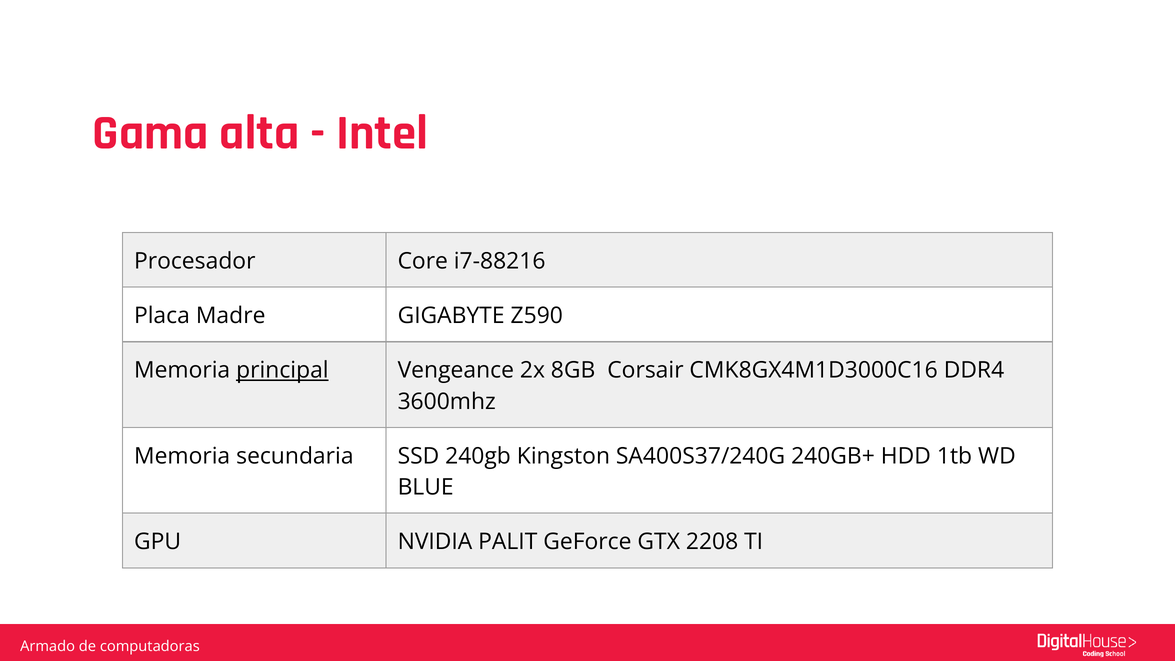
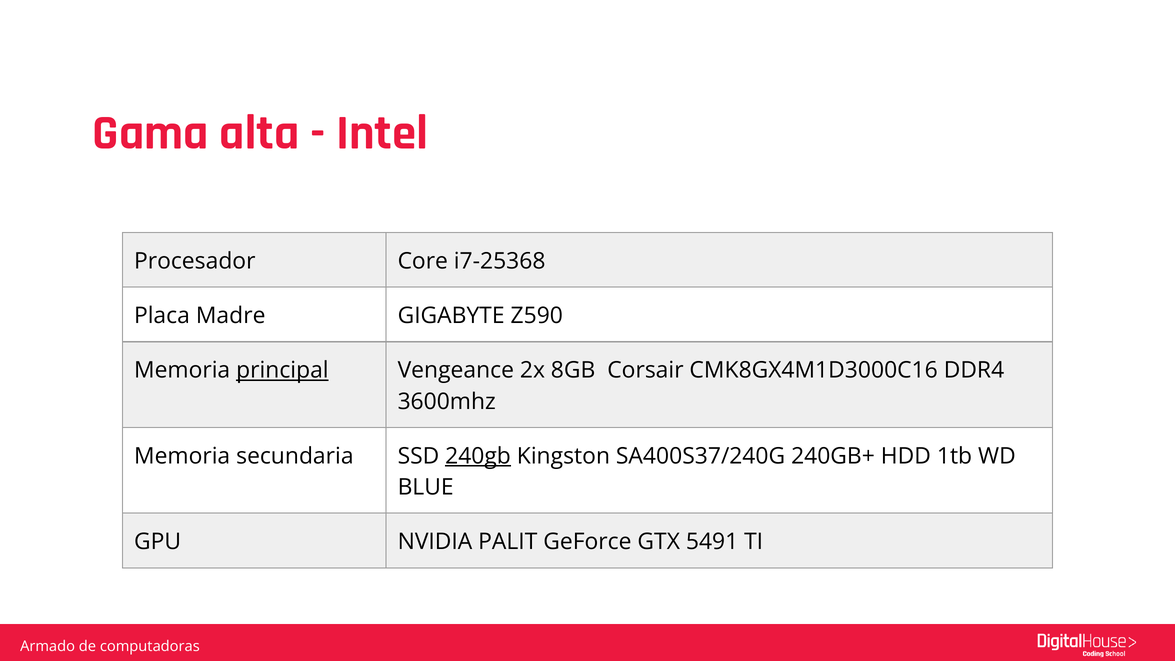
i7-88216: i7-88216 -> i7-25368
240gb underline: none -> present
2208: 2208 -> 5491
